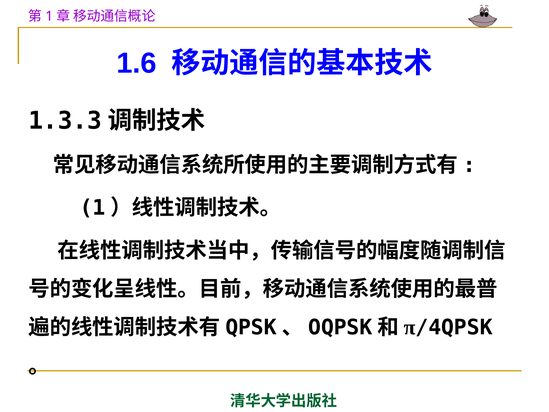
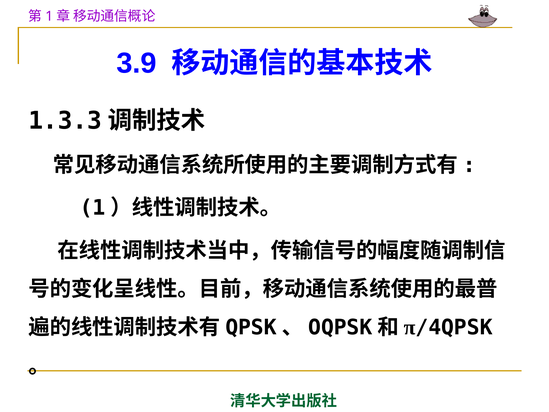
1.6: 1.6 -> 3.9
